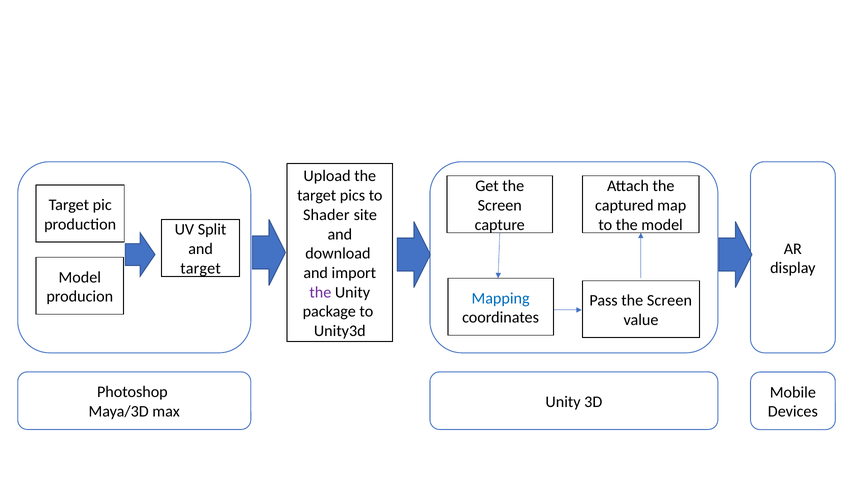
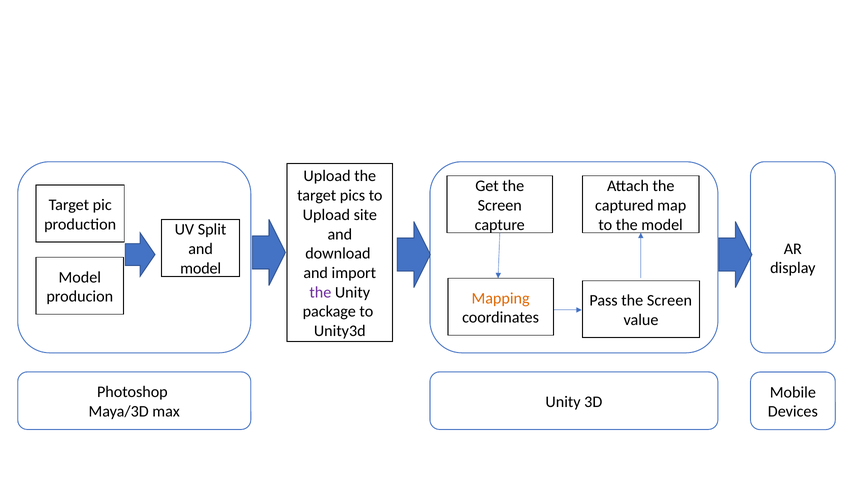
Shader at (326, 215): Shader -> Upload
target at (201, 268): target -> model
Mapping colour: blue -> orange
